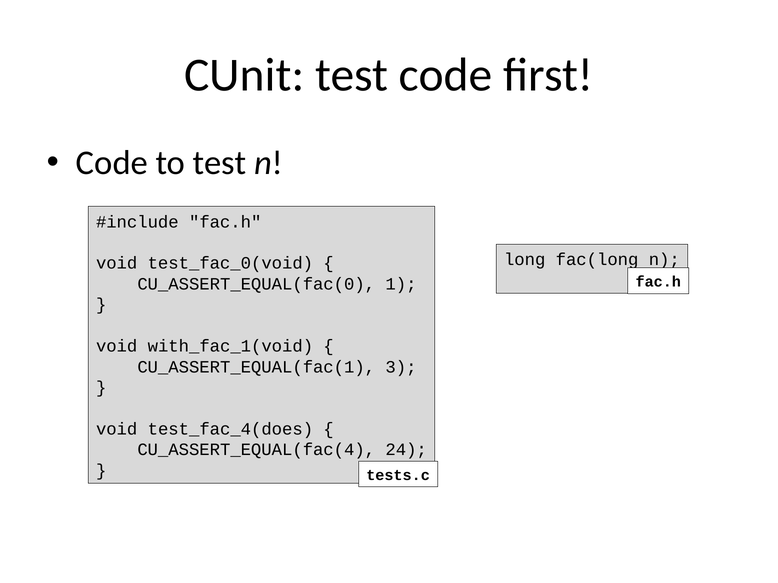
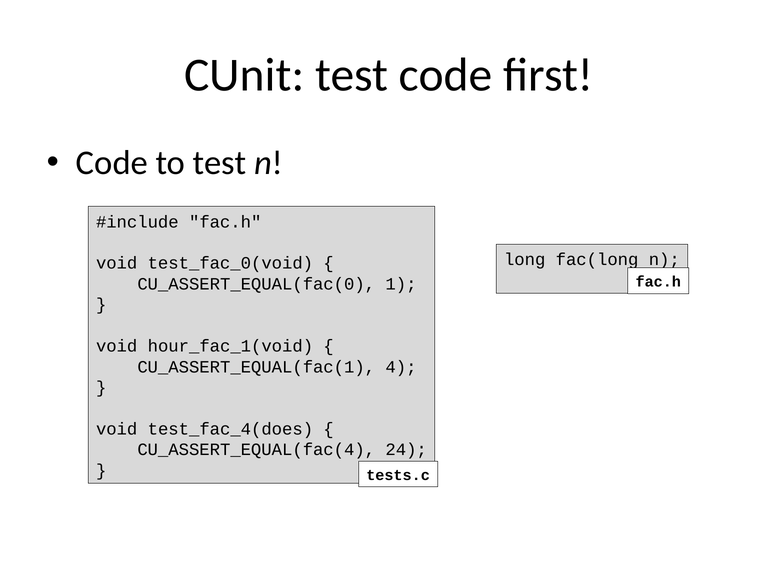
with_fac_1(void: with_fac_1(void -> hour_fac_1(void
3: 3 -> 4
